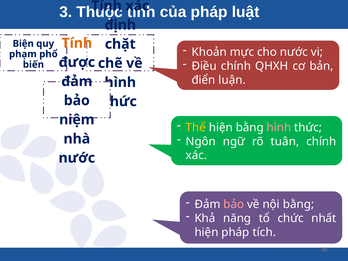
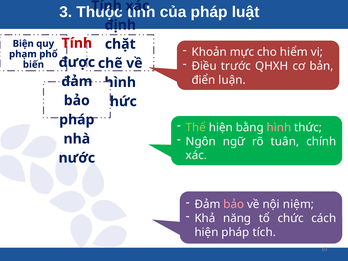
Tính at (77, 43) colour: orange -> red
cho nước: nước -> hiểm
Điều chính: chính -> trước
niệm at (77, 120): niệm -> pháp
Thể colour: yellow -> light green
nội bằng: bằng -> niệm
nhất: nhất -> cách
